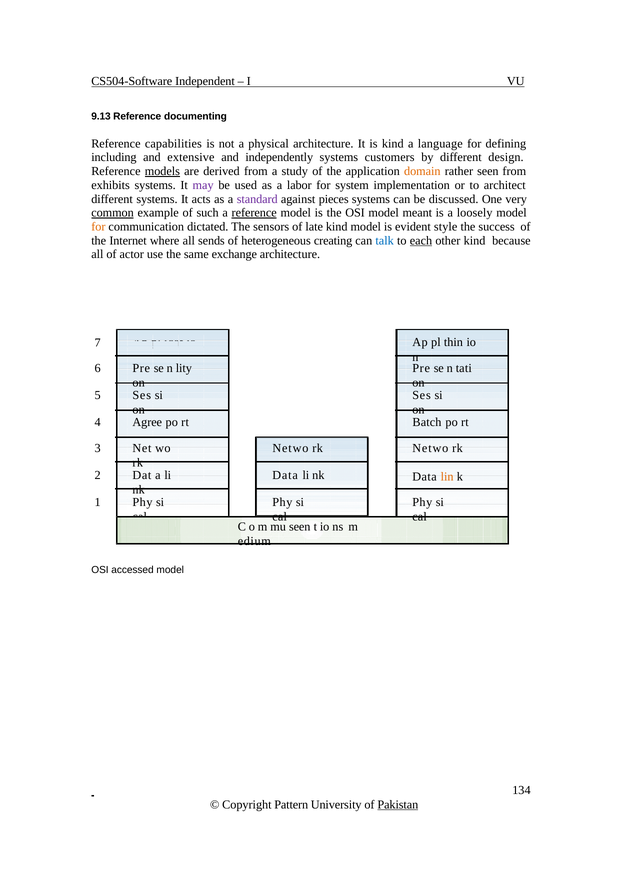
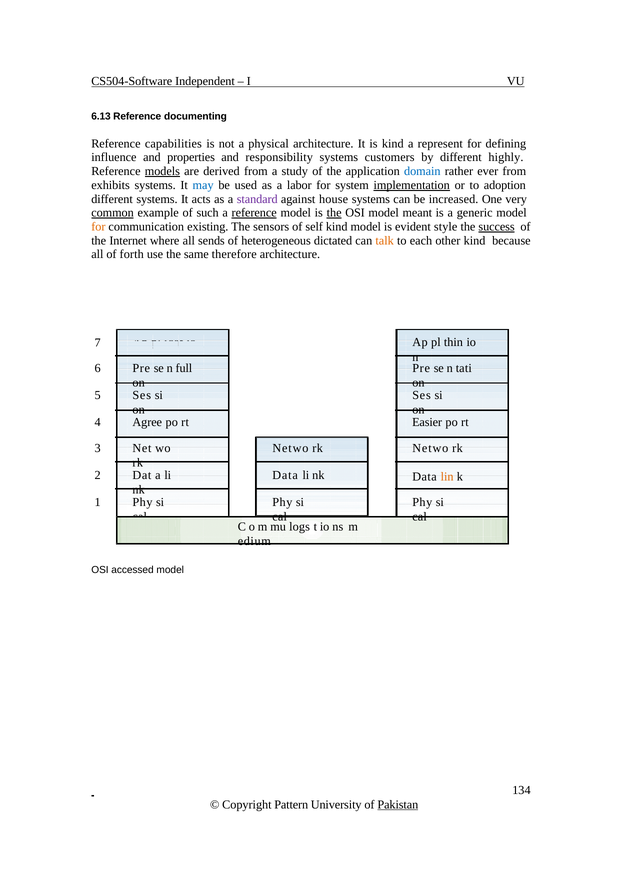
9.13: 9.13 -> 6.13
language: language -> represent
including: including -> influence
extensive: extensive -> properties
independently: independently -> responsibility
design: design -> highly
domain colour: orange -> blue
rather seen: seen -> ever
may colour: purple -> blue
implementation underline: none -> present
architect: architect -> adoption
pieces: pieces -> house
discussed: discussed -> increased
the at (334, 213) underline: none -> present
loosely: loosely -> generic
dictated: dictated -> existing
late: late -> self
success underline: none -> present
creating: creating -> dictated
talk colour: blue -> orange
each underline: present -> none
actor: actor -> forth
exchange: exchange -> therefore
lity: lity -> full
Batch: Batch -> Easier
mu seen: seen -> logs
